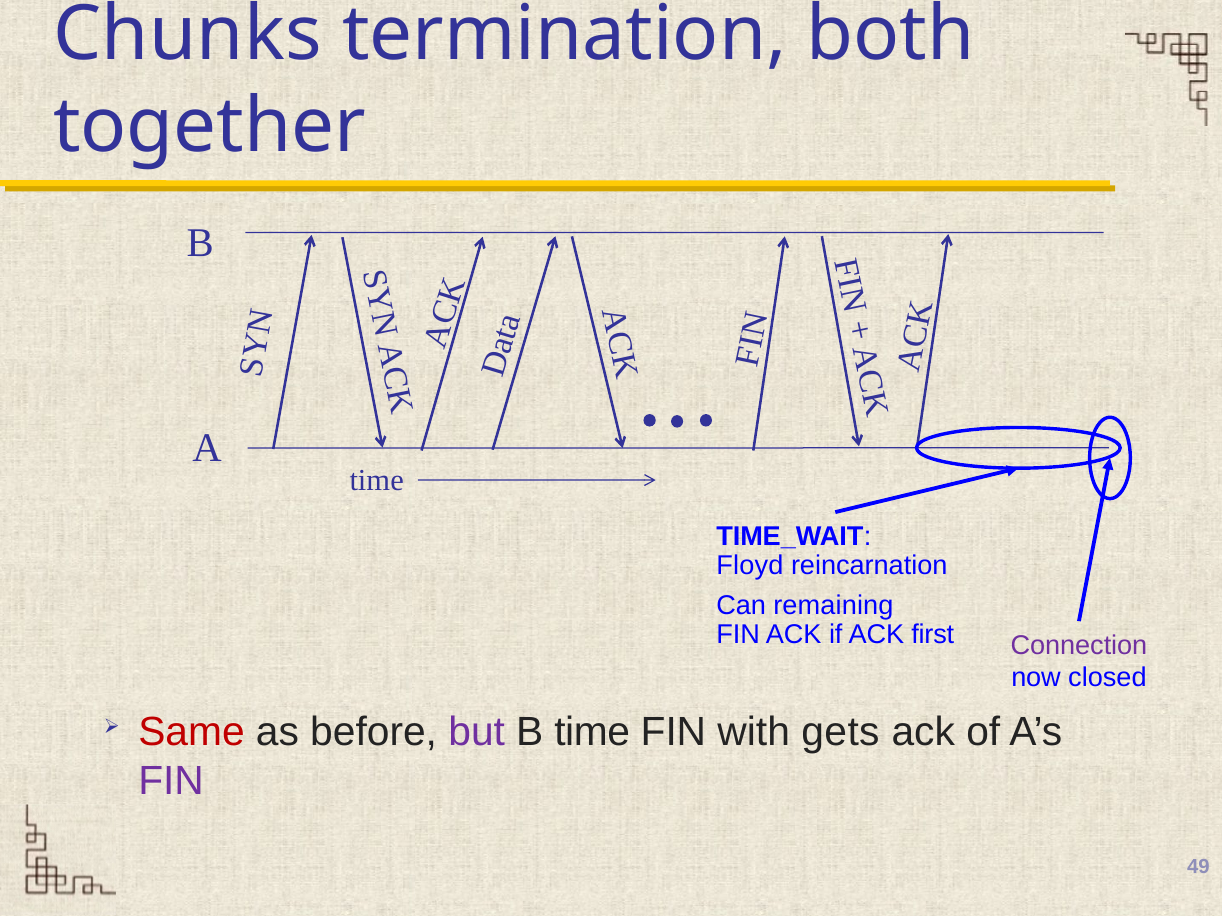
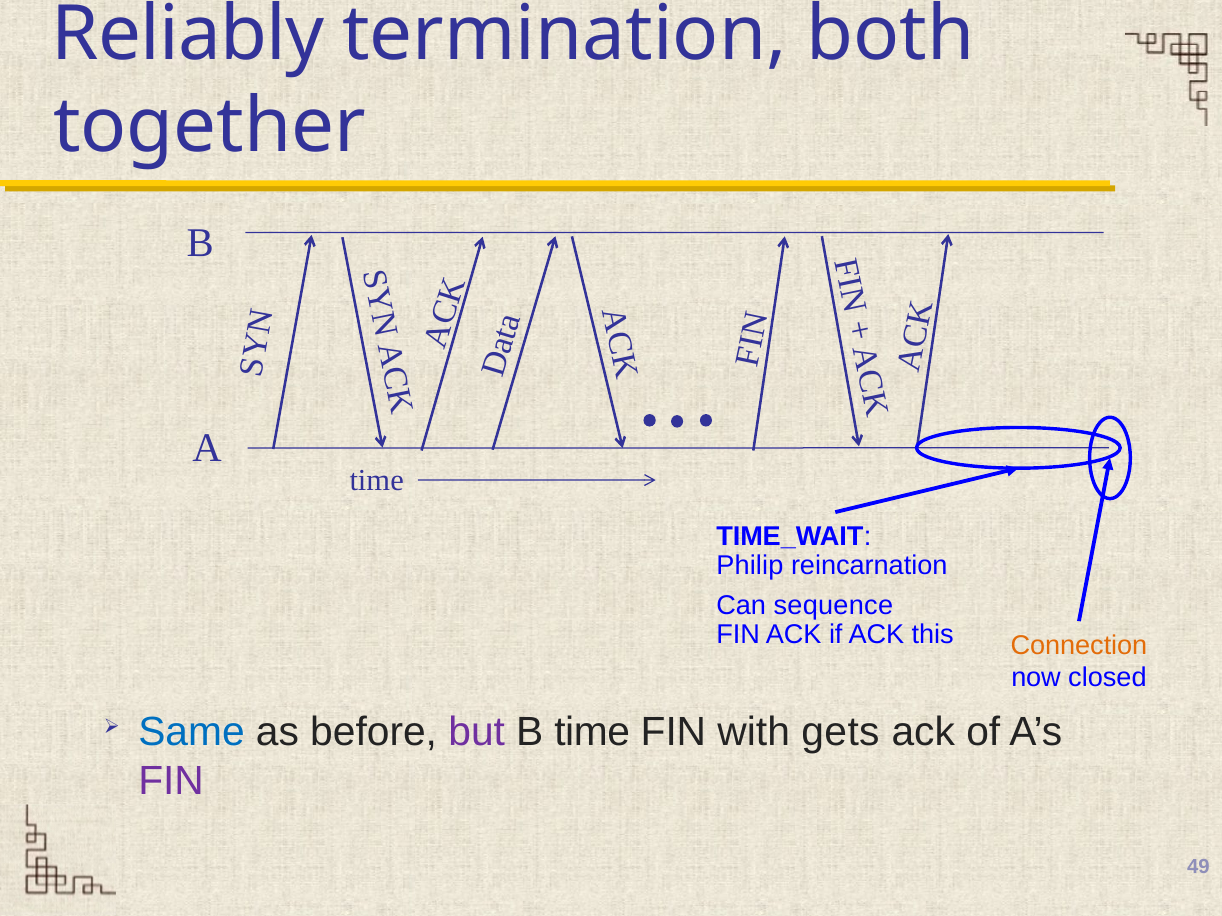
Chunks: Chunks -> Reliably
Floyd: Floyd -> Philip
remaining: remaining -> sequence
first: first -> this
Connection colour: purple -> orange
Same colour: red -> blue
